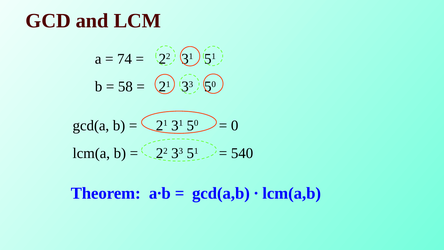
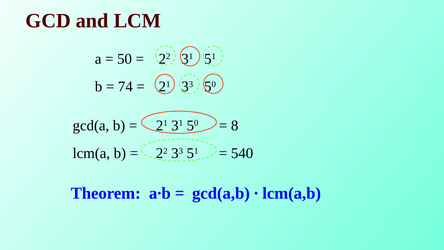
74 at (125, 59): 74 -> 50
58: 58 -> 74
0: 0 -> 8
